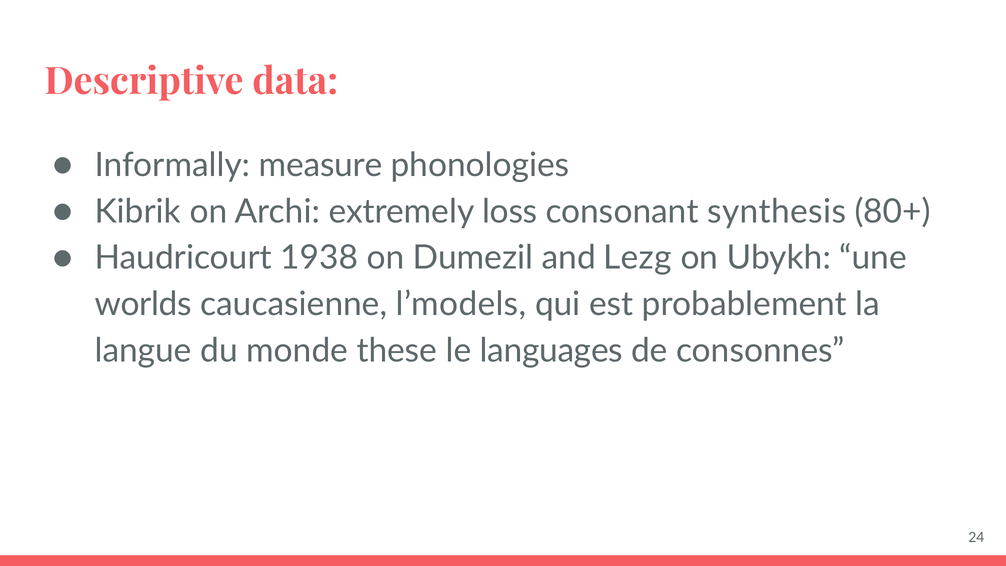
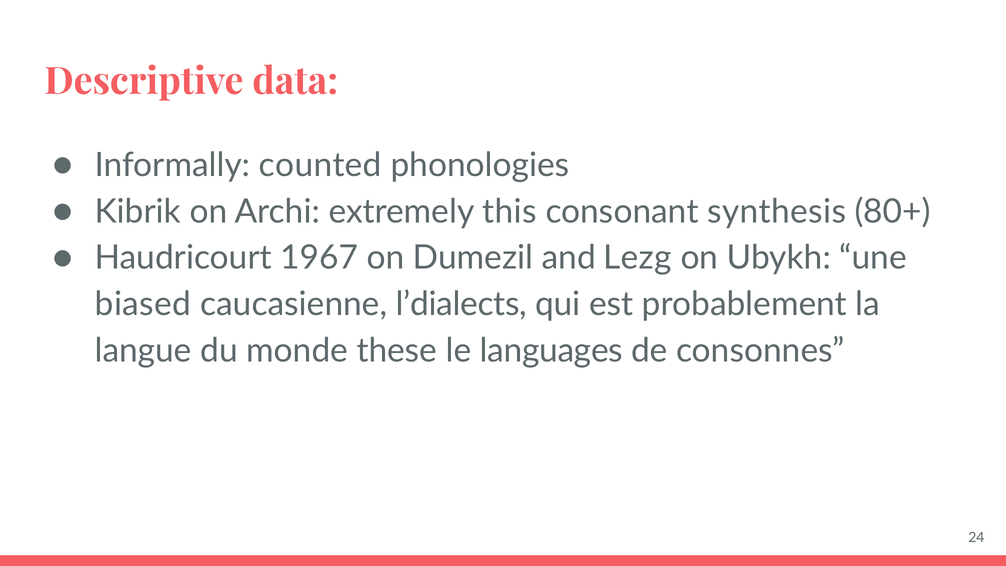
measure: measure -> counted
loss: loss -> this
1938: 1938 -> 1967
worlds: worlds -> biased
l’models: l’models -> l’dialects
